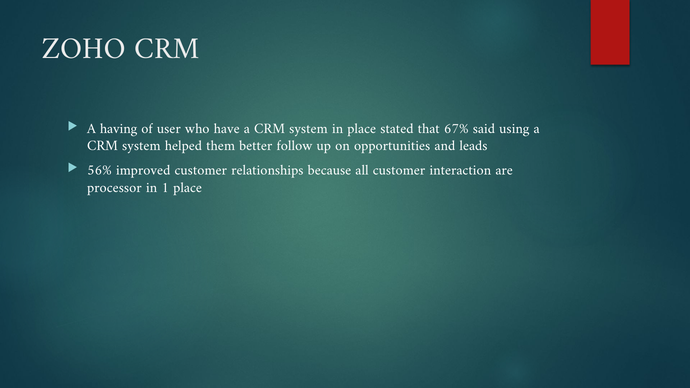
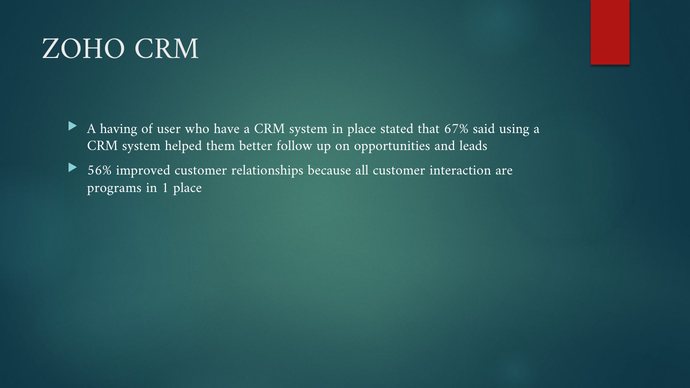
processor: processor -> programs
